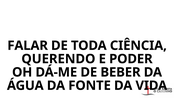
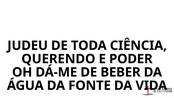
FALAR: FALAR -> JUDEU
